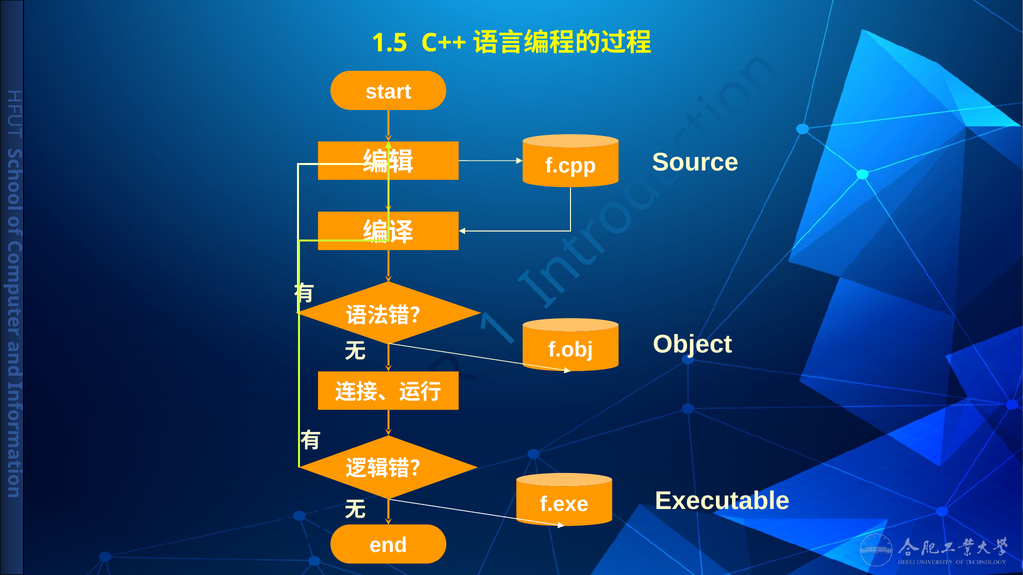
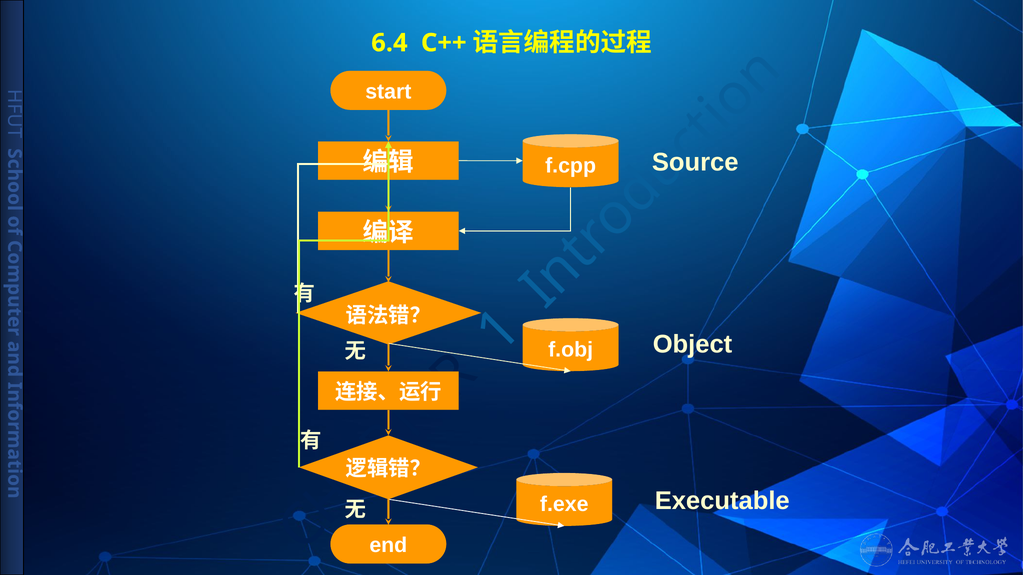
1.5: 1.5 -> 6.4
